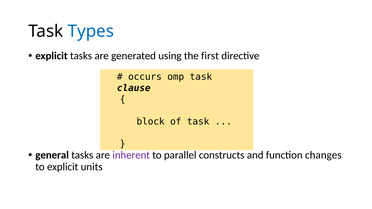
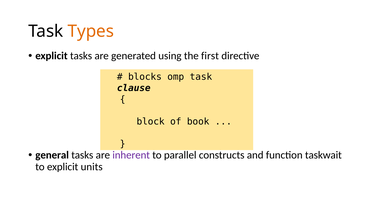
Types colour: blue -> orange
occurs: occurs -> blocks
of task: task -> book
changes: changes -> taskwait
